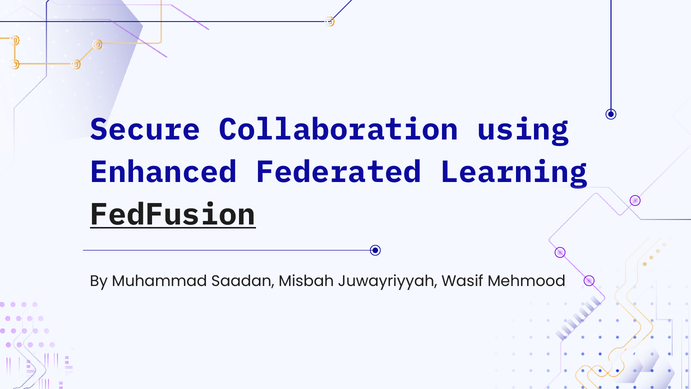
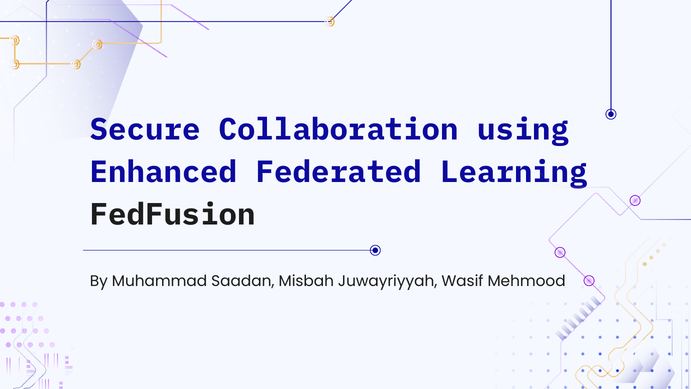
FedFusion underline: present -> none
